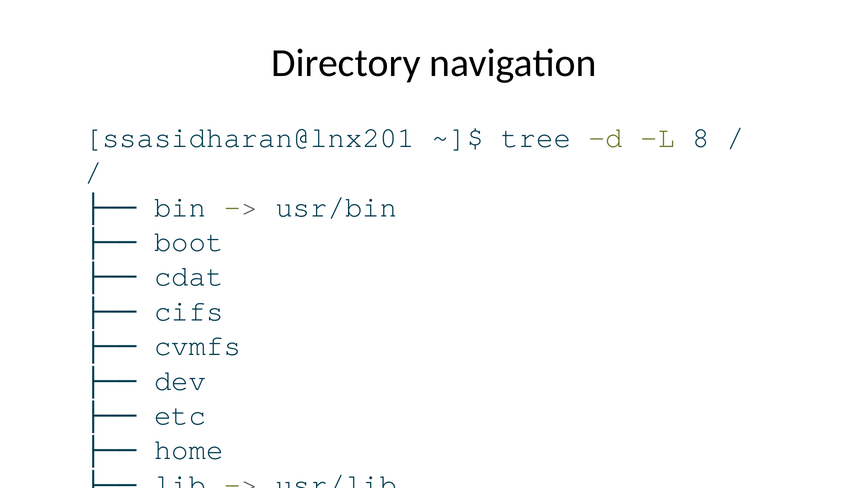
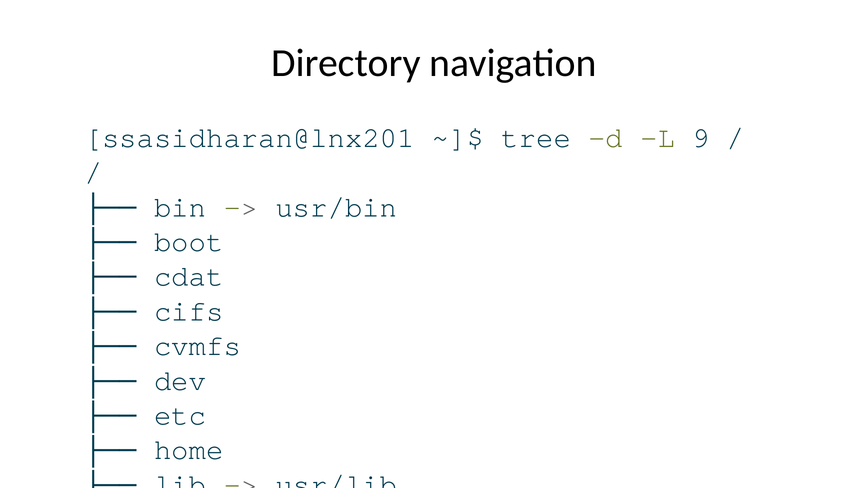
8: 8 -> 9
